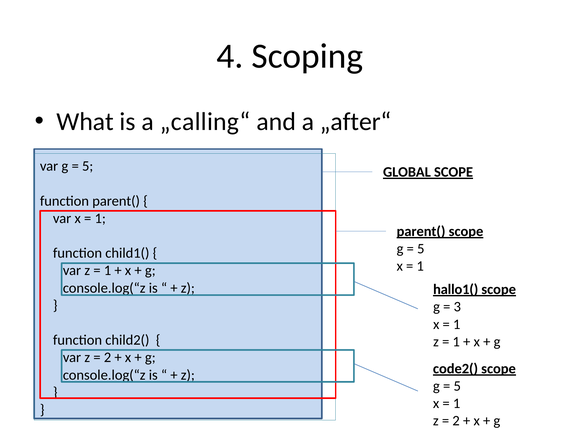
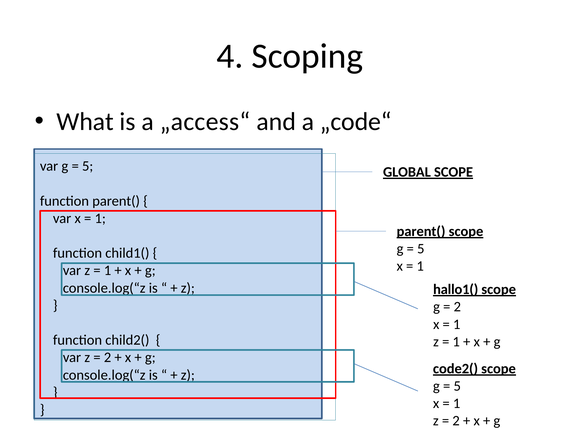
„calling“: „calling“ -> „access“
„after“: „after“ -> „code“
3 at (457, 307): 3 -> 2
